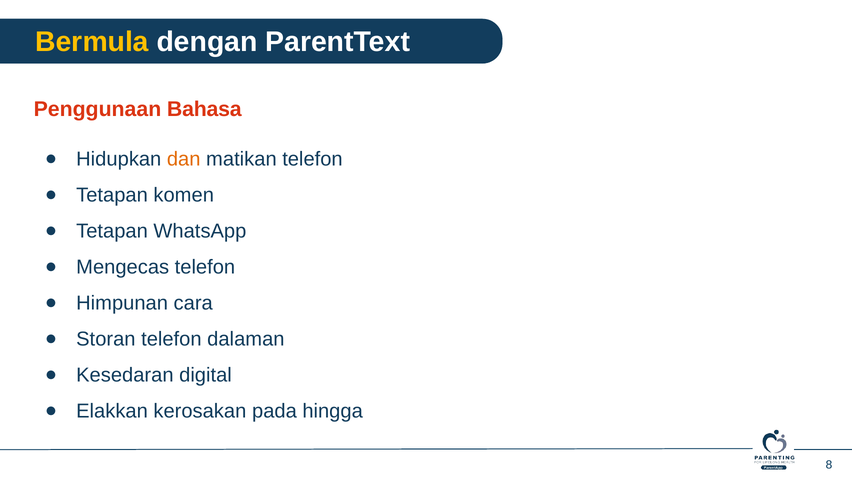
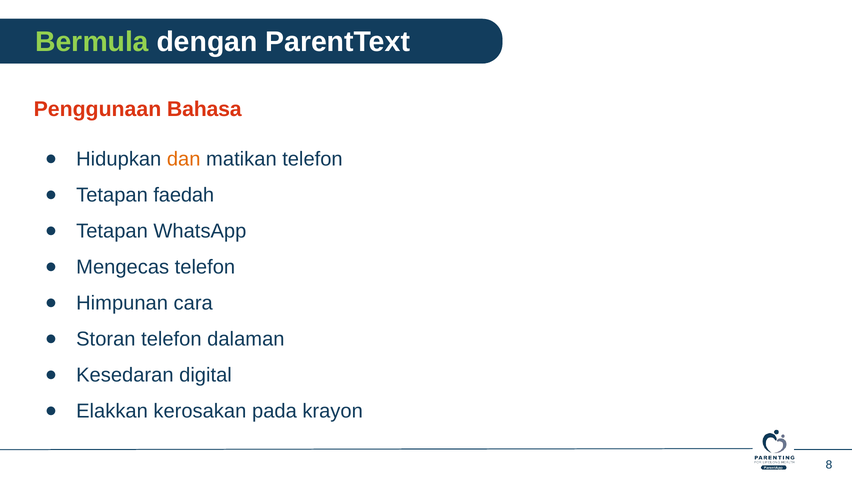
Bermula colour: yellow -> light green
komen: komen -> faedah
hingga: hingga -> krayon
